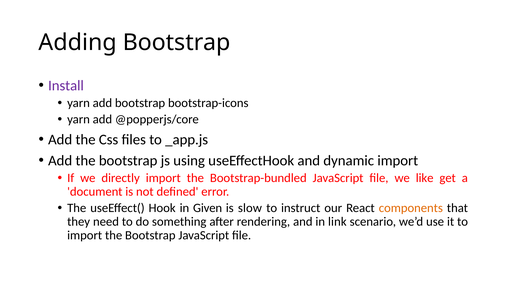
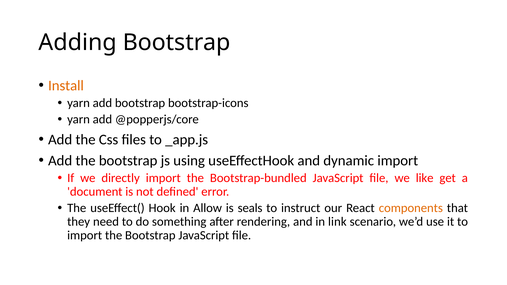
Install colour: purple -> orange
Given: Given -> Allow
slow: slow -> seals
